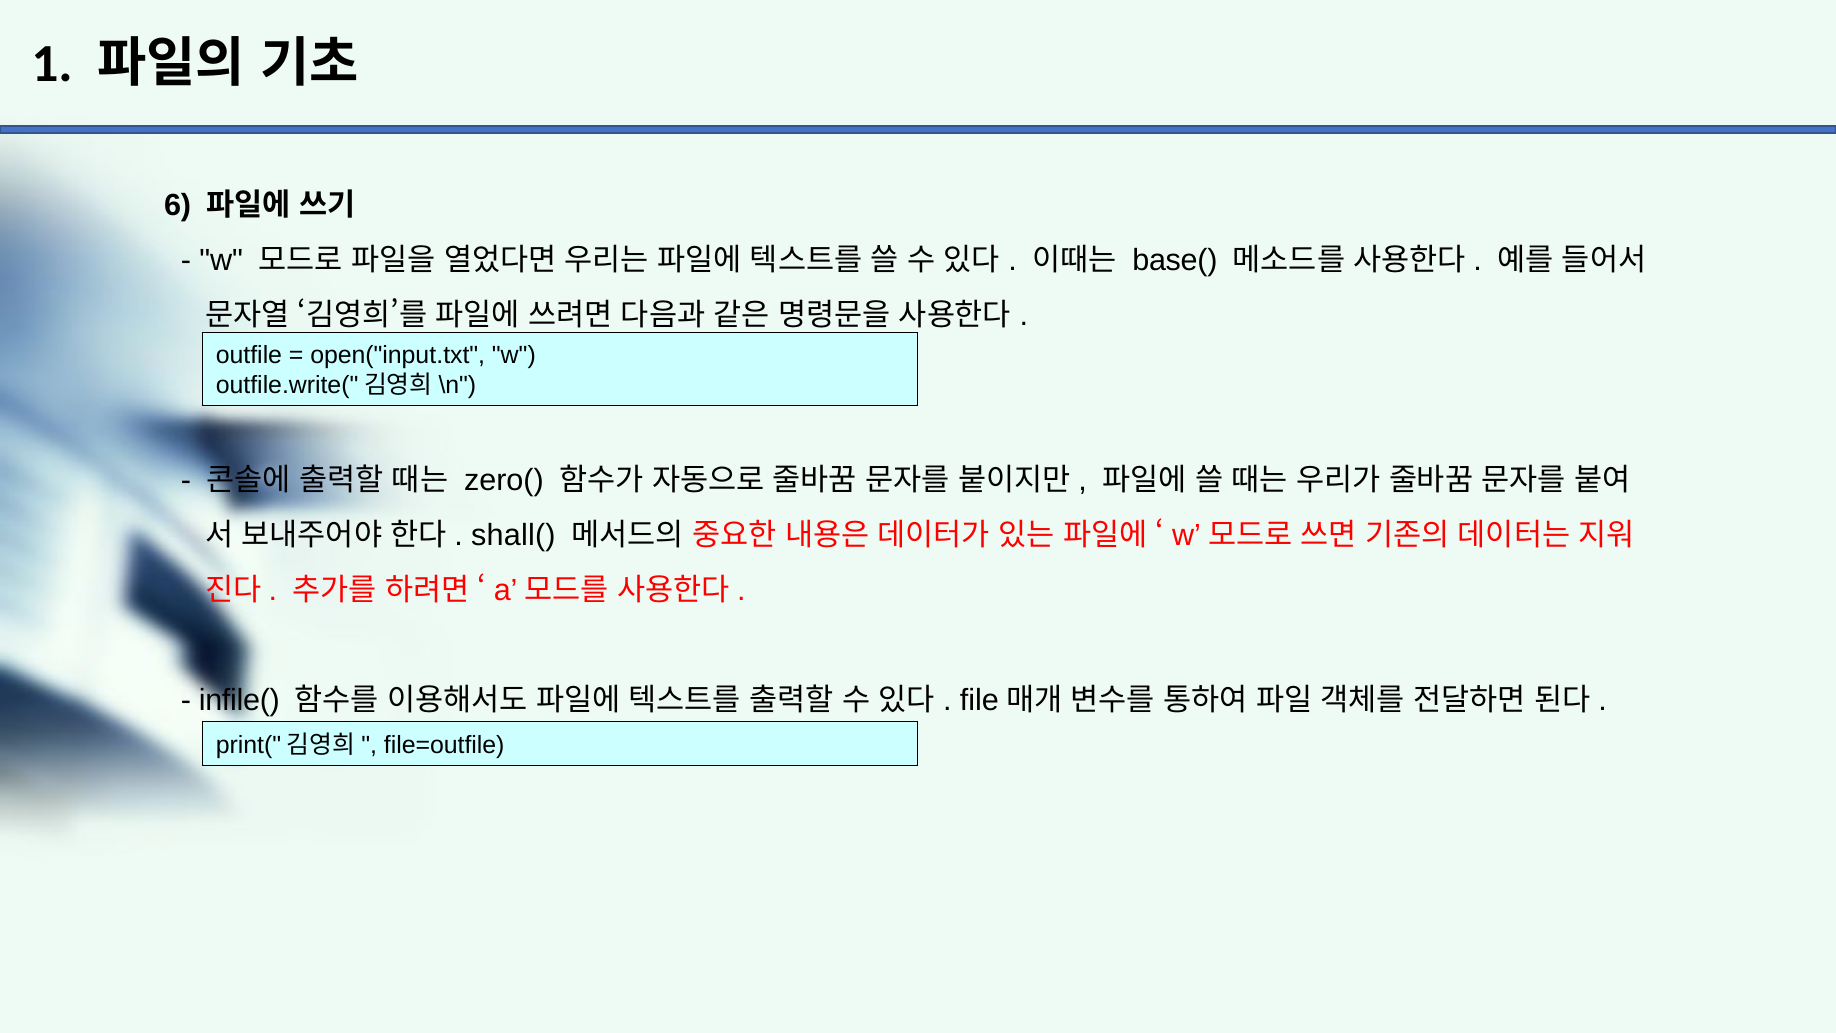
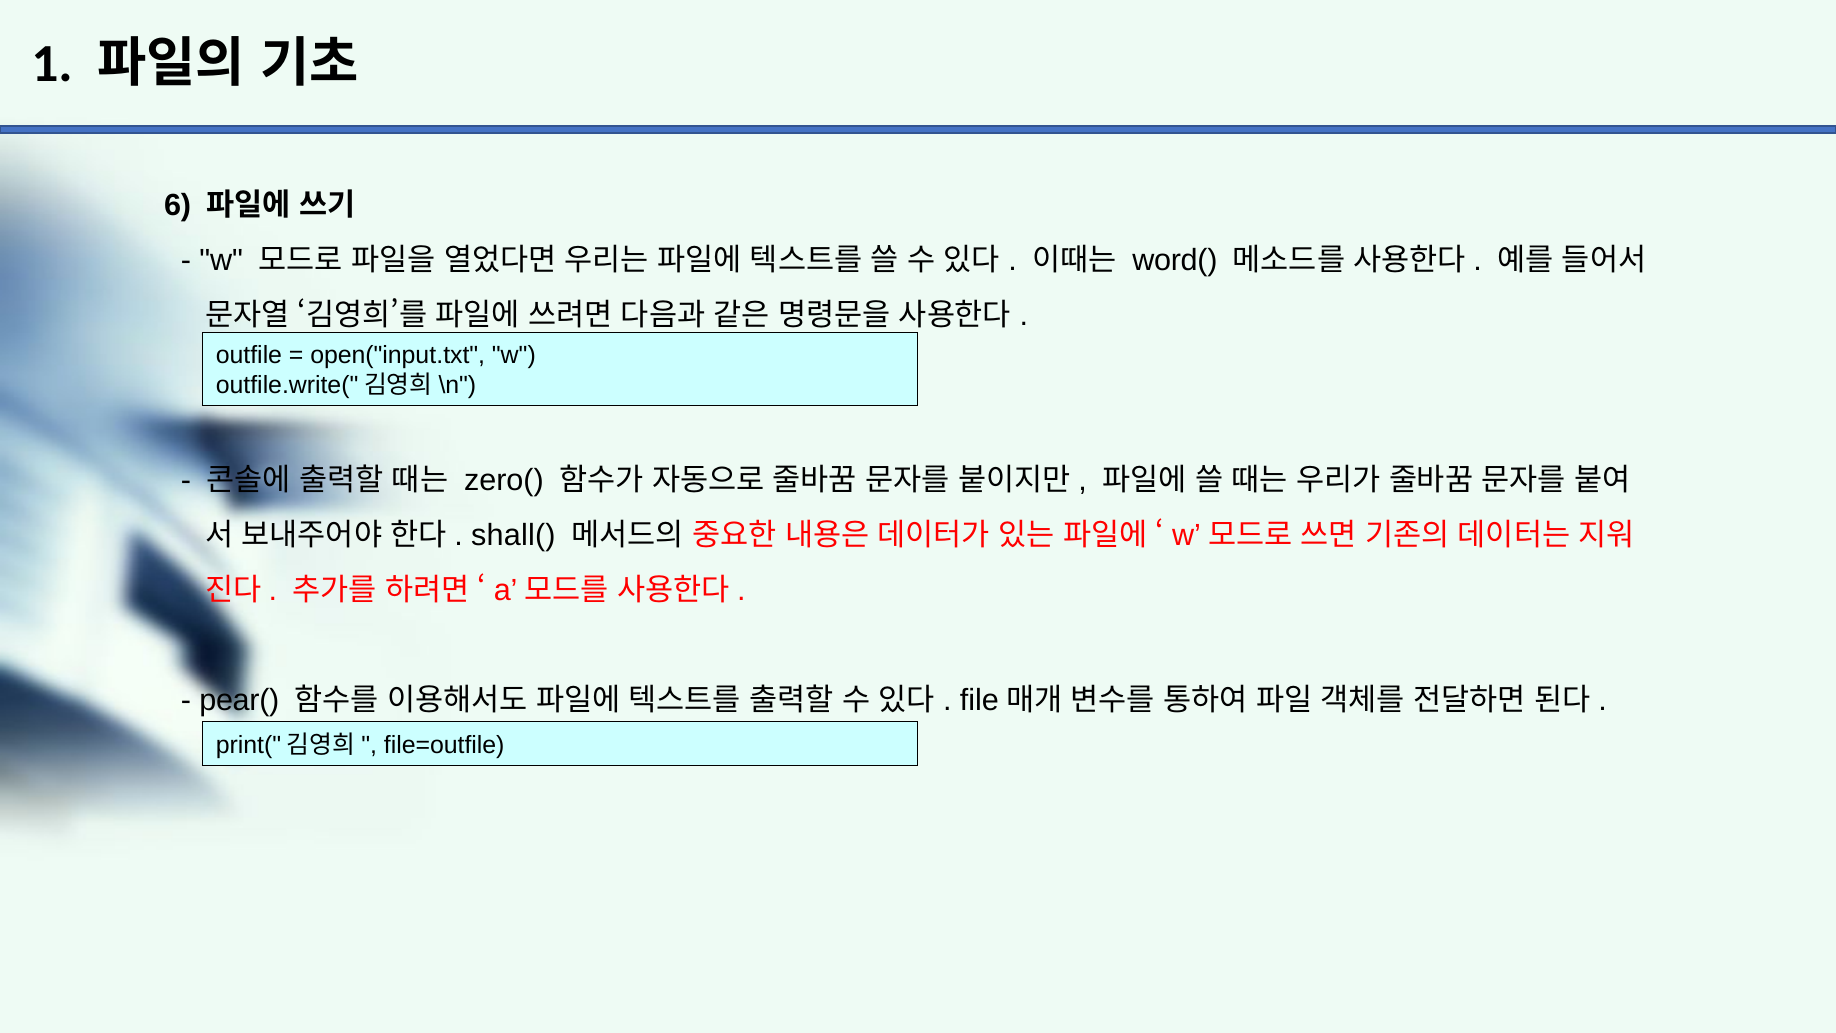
base(: base( -> word(
infile(: infile( -> pear(
